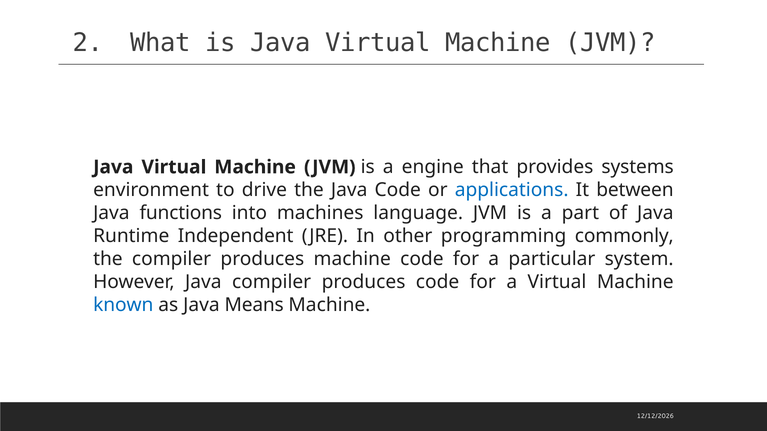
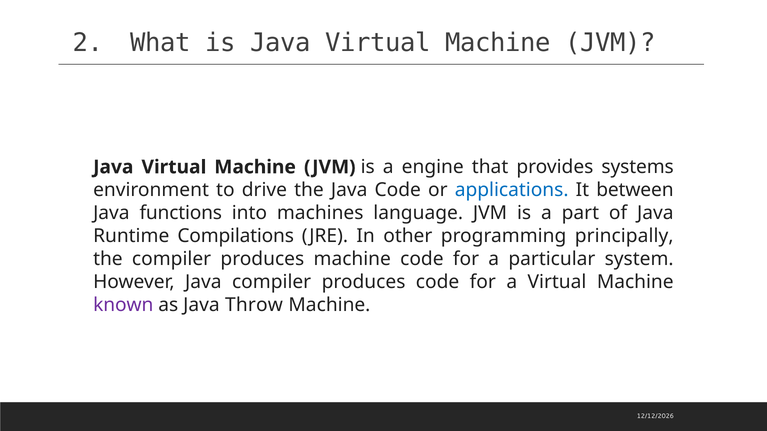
Independent: Independent -> Compilations
commonly: commonly -> principally
known colour: blue -> purple
Means: Means -> Throw
